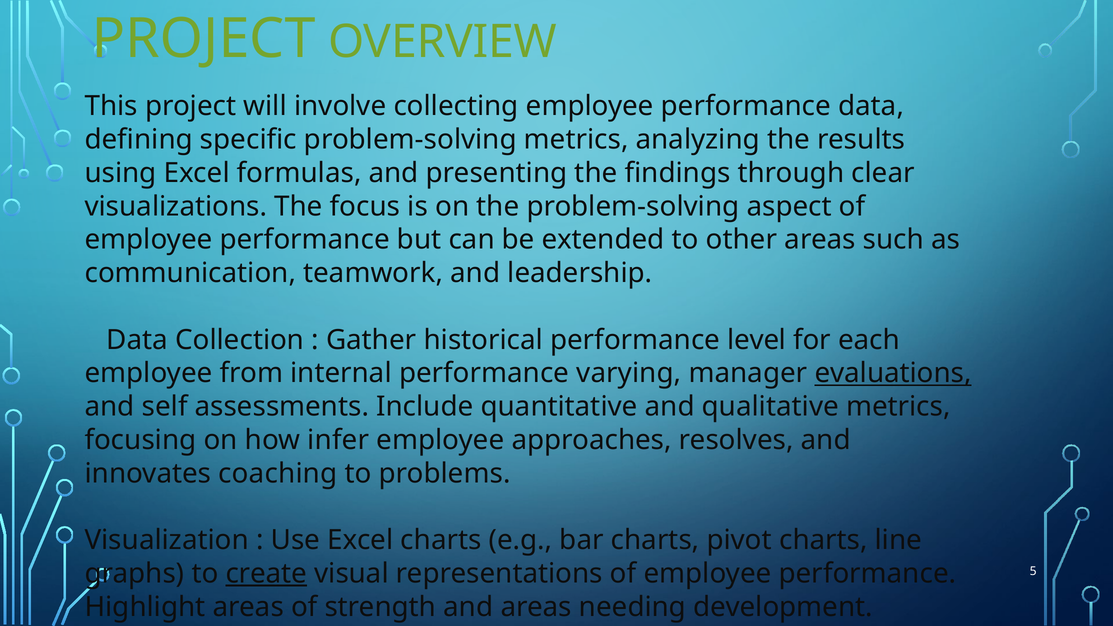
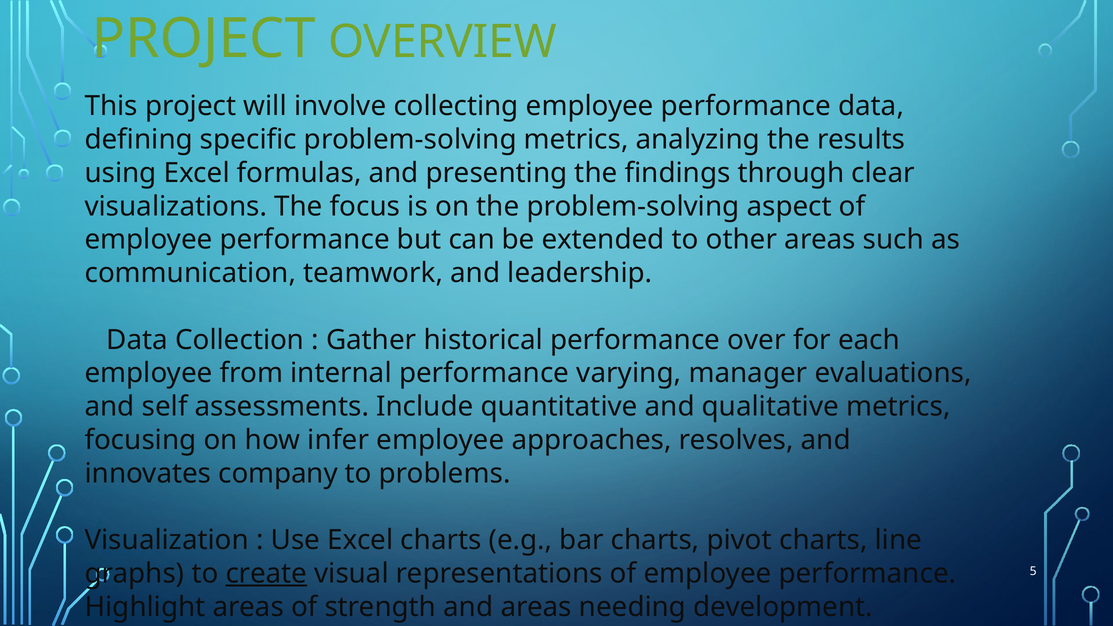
level: level -> over
evaluations underline: present -> none
coaching: coaching -> company
